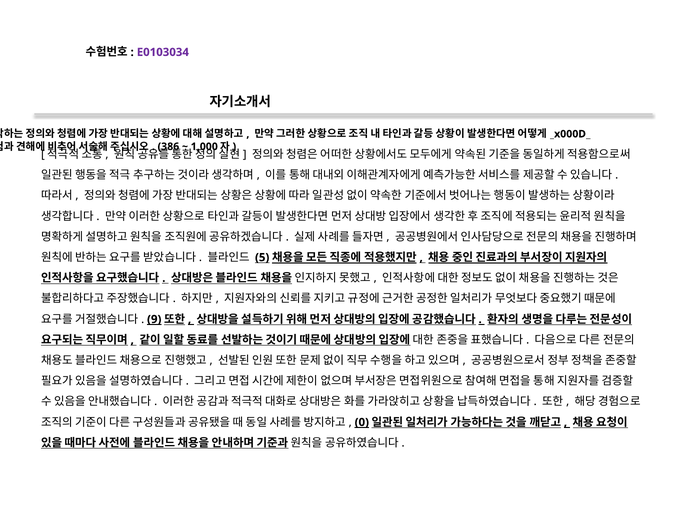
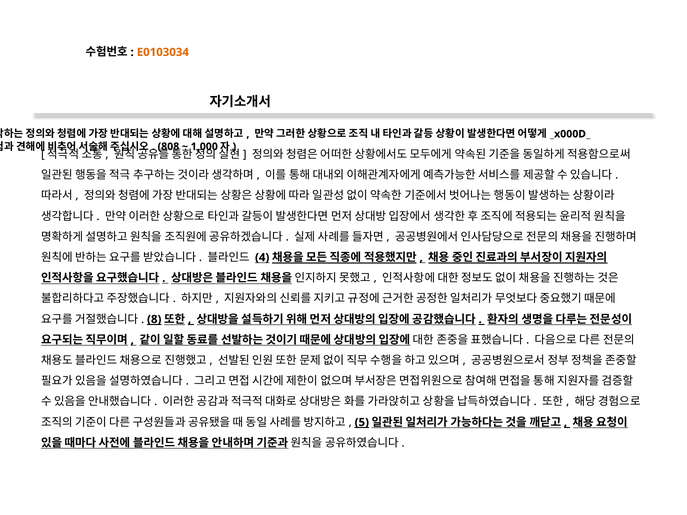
E0103034 colour: purple -> orange
386: 386 -> 808
5: 5 -> 4
9: 9 -> 8
0: 0 -> 5
